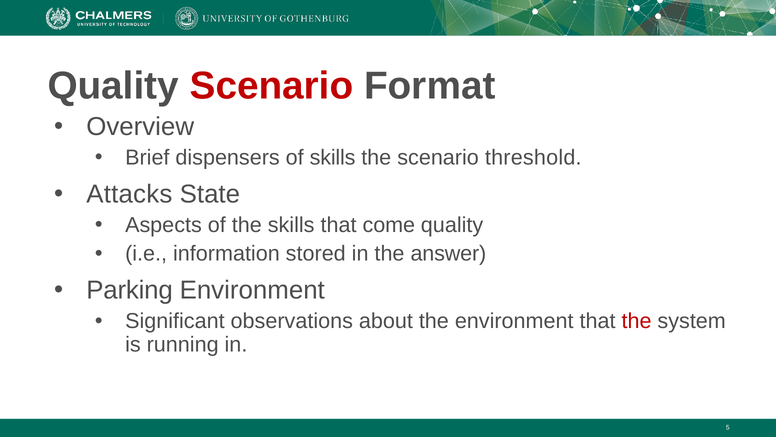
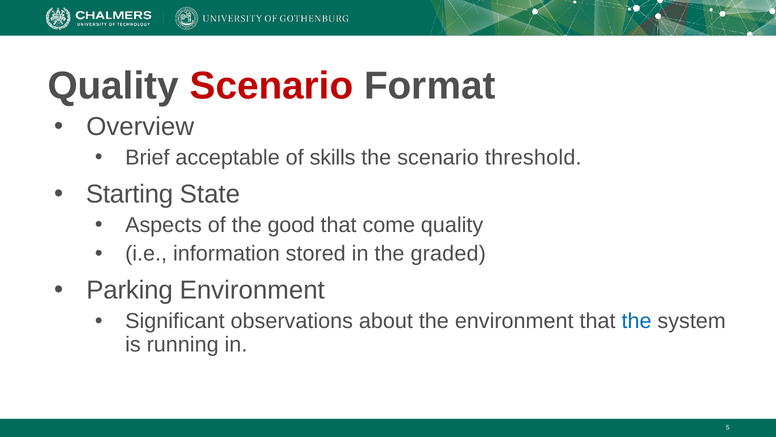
dispensers: dispensers -> acceptable
Attacks: Attacks -> Starting
the skills: skills -> good
answer: answer -> graded
the at (637, 321) colour: red -> blue
